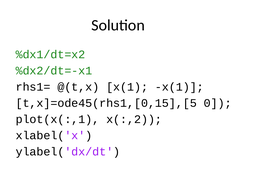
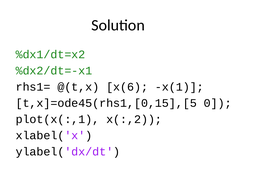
@(t,x x(1: x(1 -> x(6
